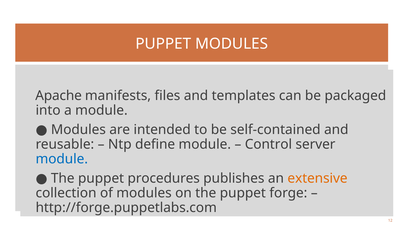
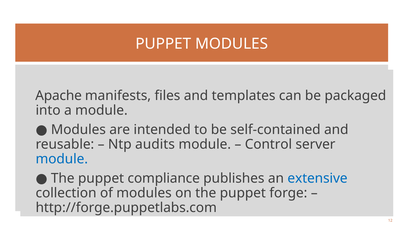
define: define -> audits
procedures: procedures -> compliance
extensive colour: orange -> blue
